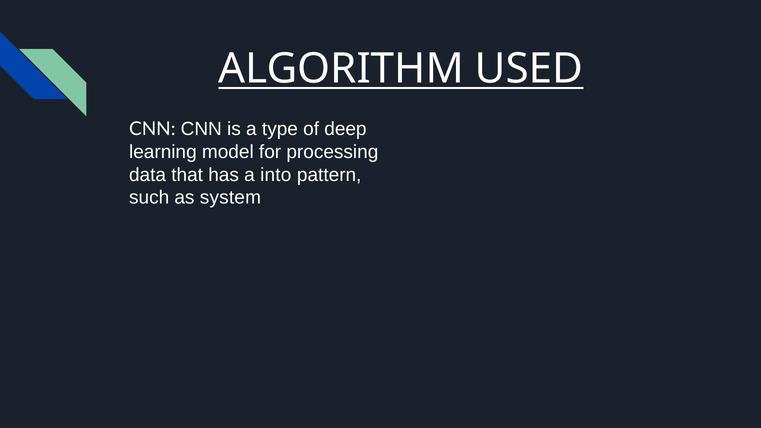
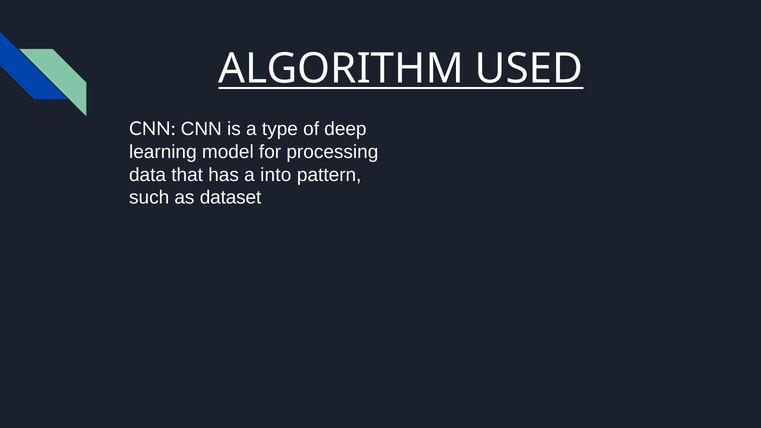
system: system -> dataset
